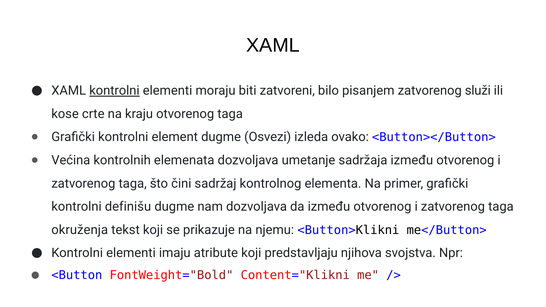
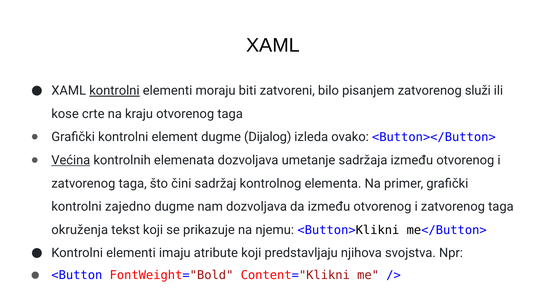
Osvezi: Osvezi -> Dijalog
Većina underline: none -> present
definišu: definišu -> zajedno
